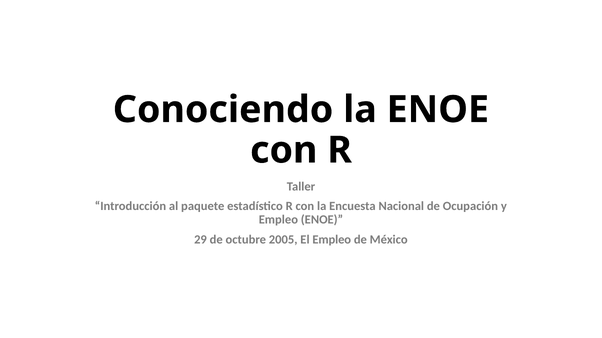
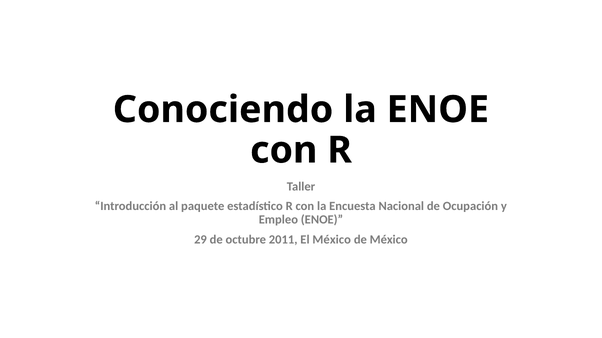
2005: 2005 -> 2011
El Empleo: Empleo -> México
